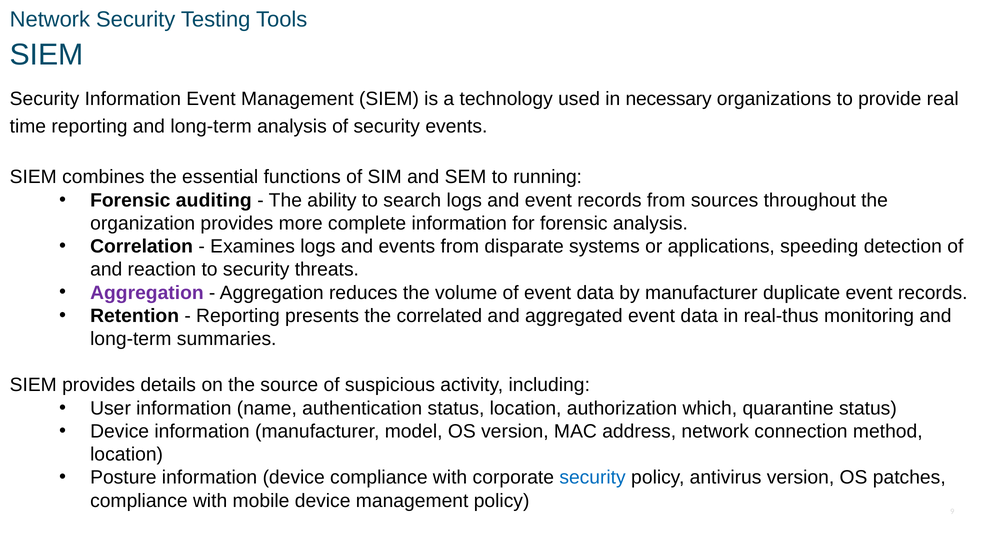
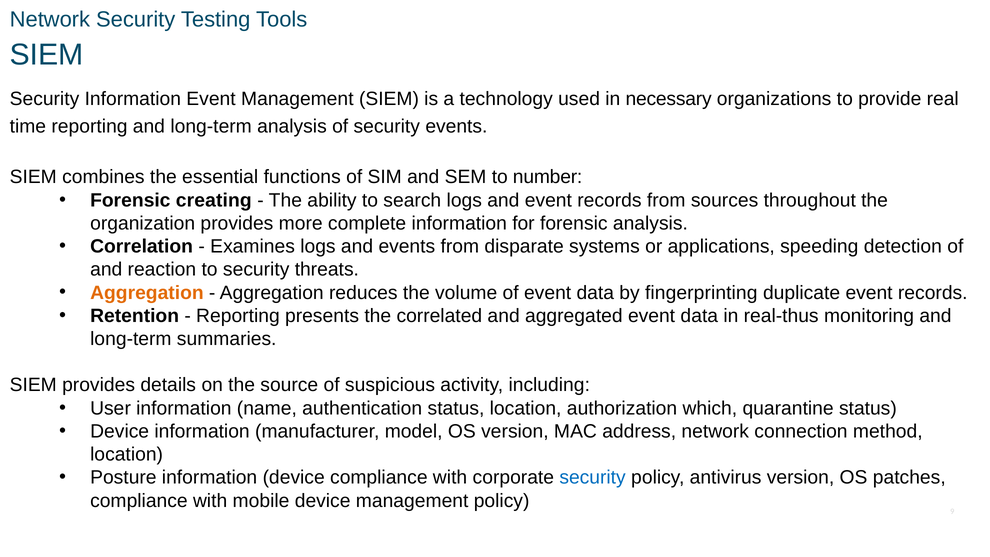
running: running -> number
auditing: auditing -> creating
Aggregation at (147, 293) colour: purple -> orange
by manufacturer: manufacturer -> fingerprinting
